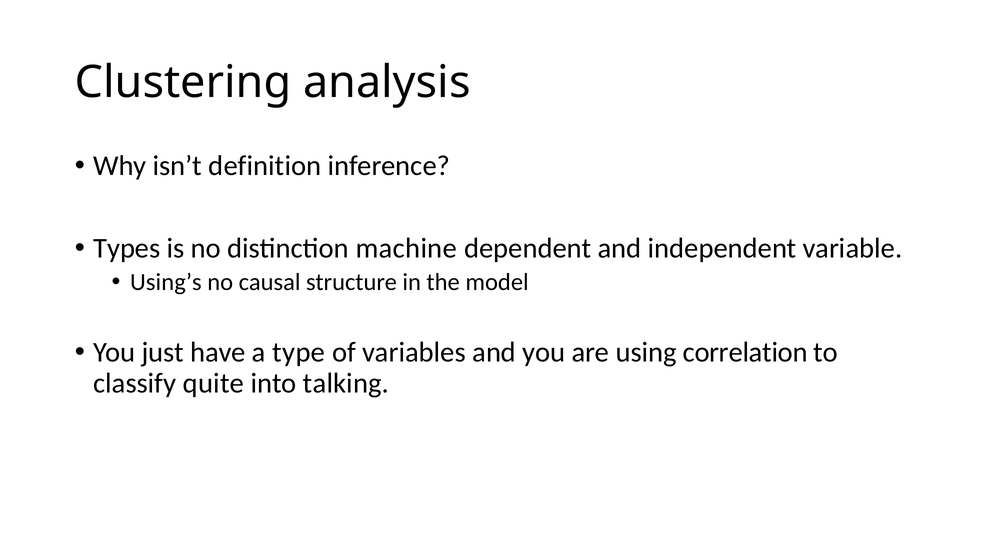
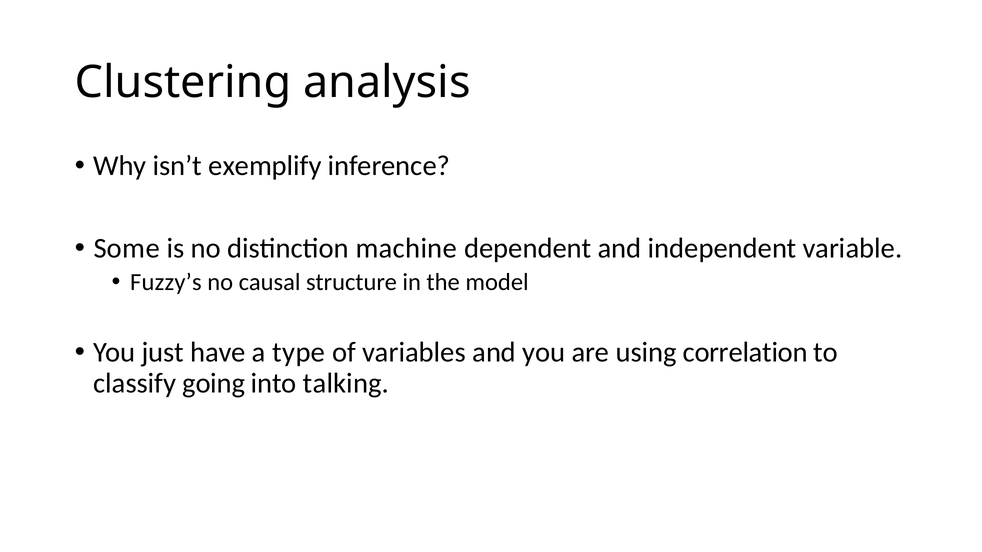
definition: definition -> exemplify
Types: Types -> Some
Using’s: Using’s -> Fuzzy’s
quite: quite -> going
